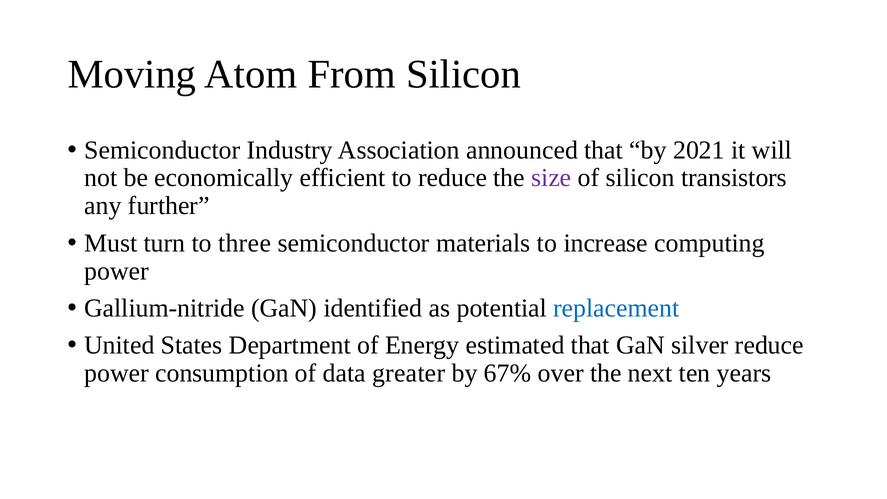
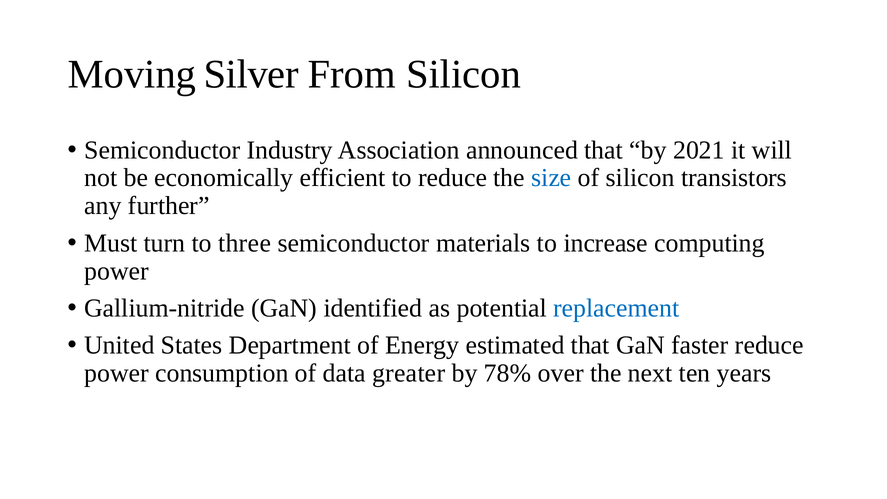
Atom: Atom -> Silver
size colour: purple -> blue
silver: silver -> faster
67%: 67% -> 78%
